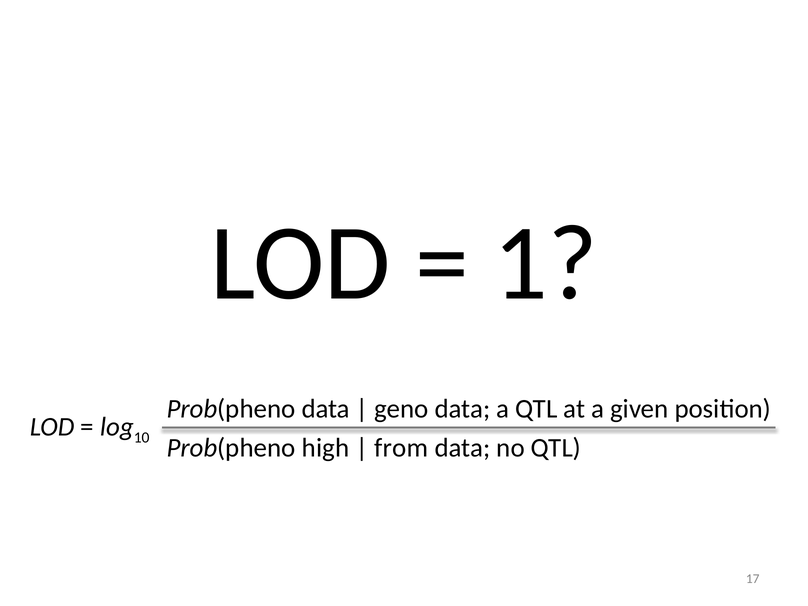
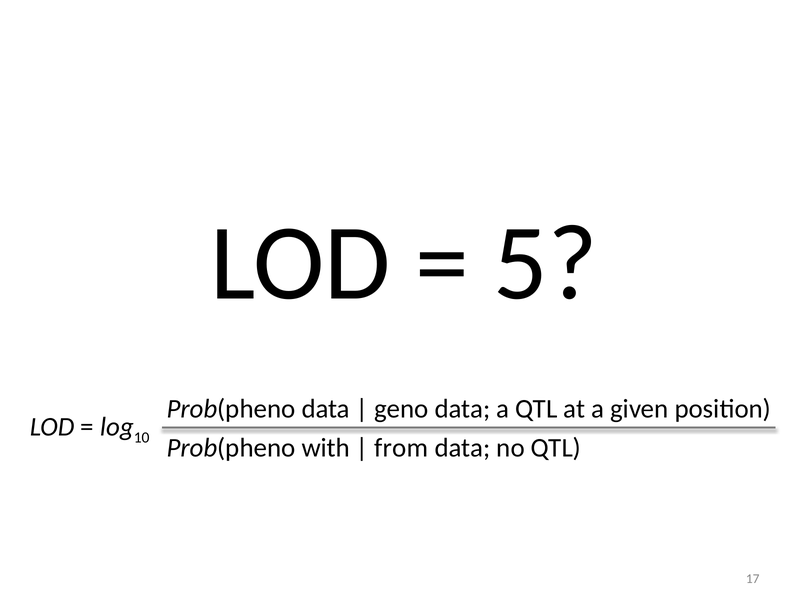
1: 1 -> 5
high: high -> with
